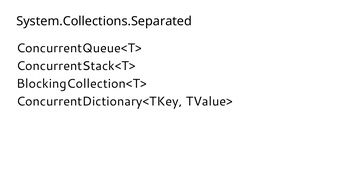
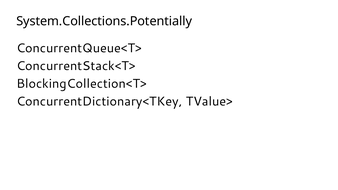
System.Collections.Separated: System.Collections.Separated -> System.Collections.Potentially
